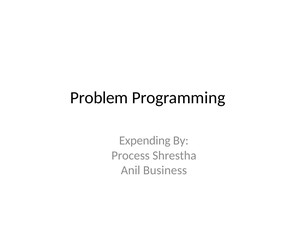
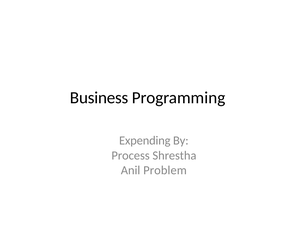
Problem: Problem -> Business
Business: Business -> Problem
